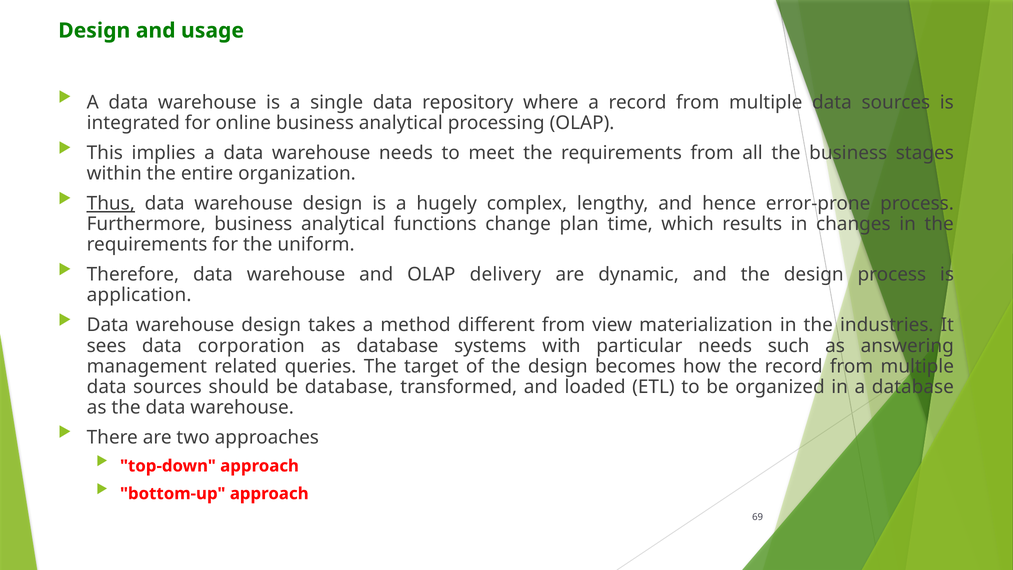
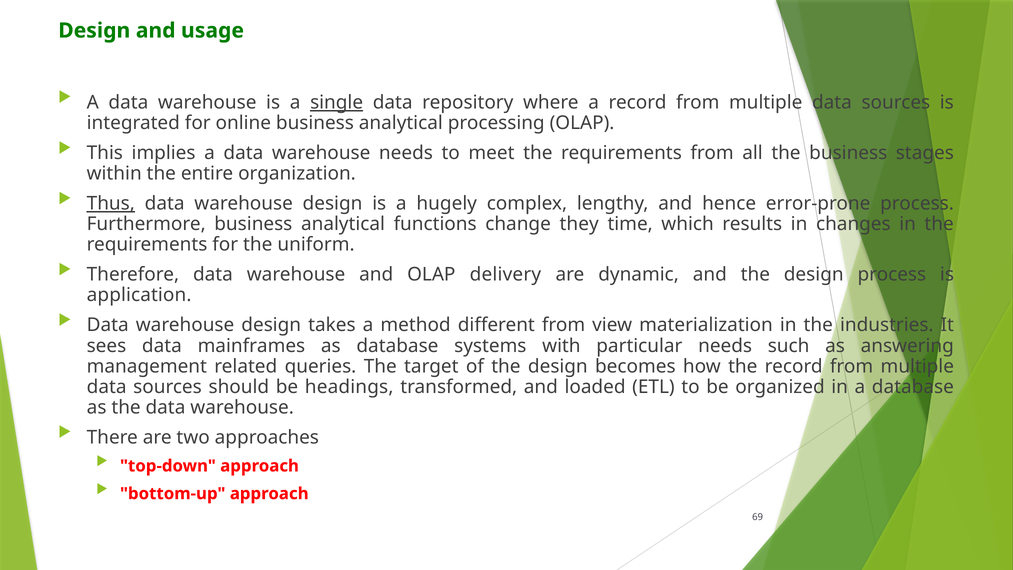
single underline: none -> present
plan: plan -> they
corporation: corporation -> mainframes
be database: database -> headings
